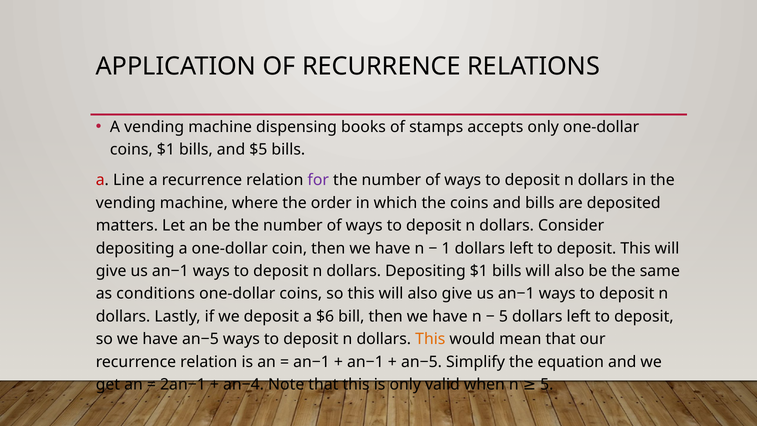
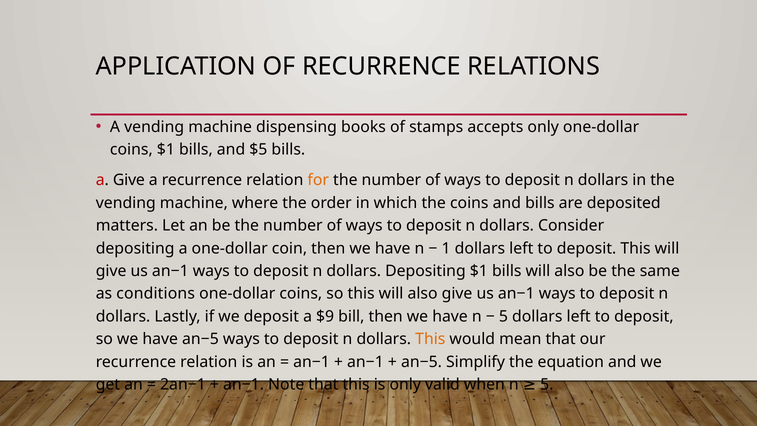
a Line: Line -> Give
for colour: purple -> orange
$6: $6 -> $9
an−4 at (243, 384): an−4 -> an−1
